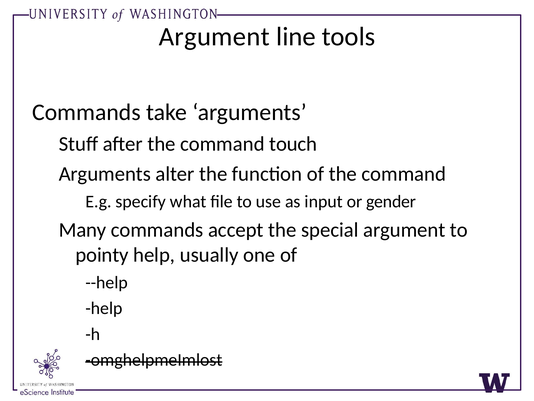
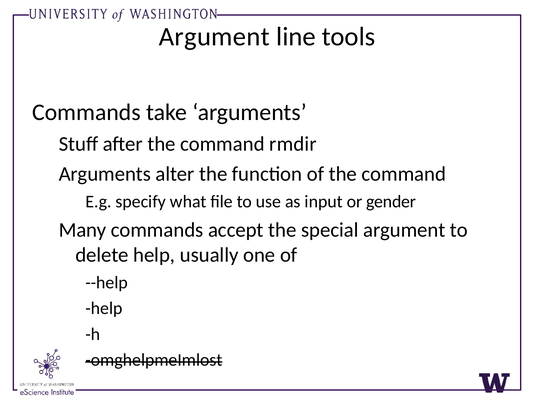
touch: touch -> rmdir
pointy: pointy -> delete
